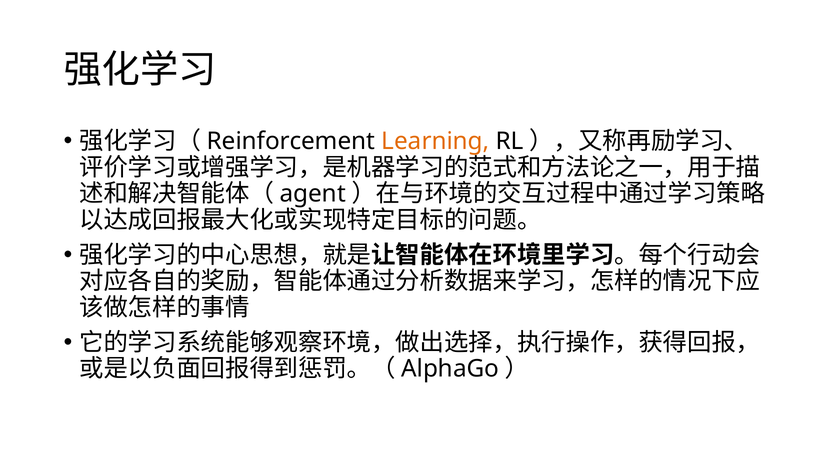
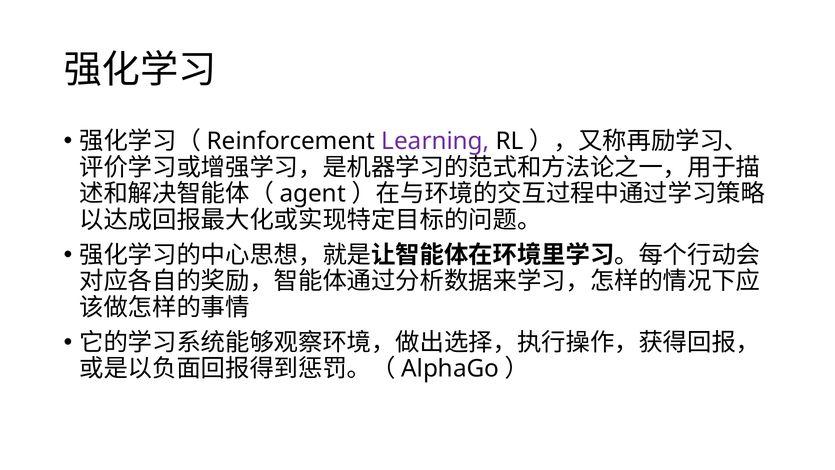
Learning colour: orange -> purple
